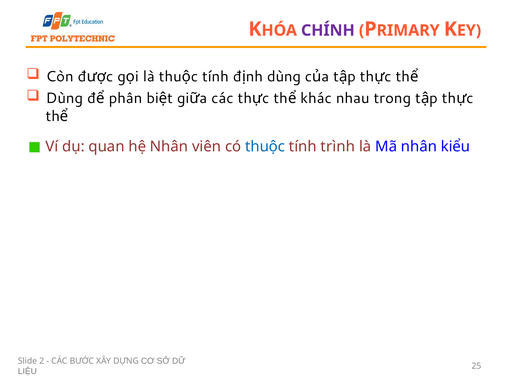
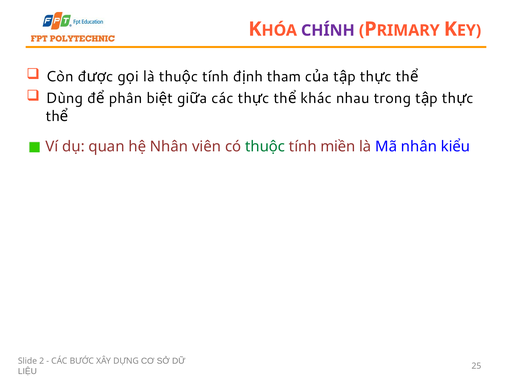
dùng at (284, 77): dùng -> tham
thuộc colour: blue -> green
trình: trình -> miền
